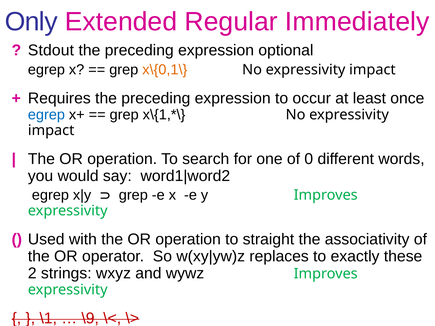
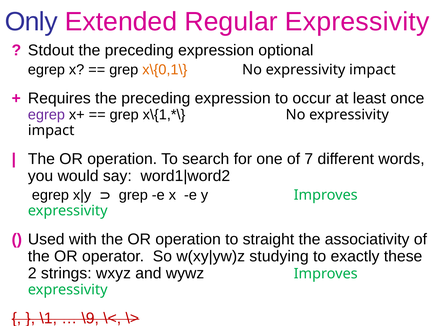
Regular Immediately: Immediately -> Expressivity
egrep at (46, 115) colour: blue -> purple
0: 0 -> 7
replaces: replaces -> studying
